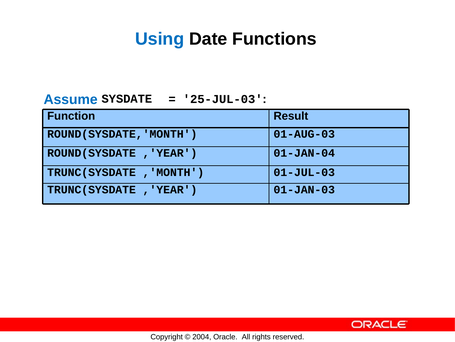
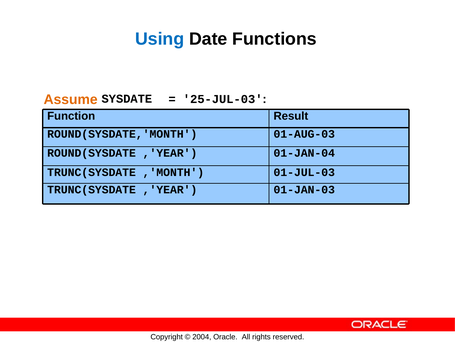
Assume colour: blue -> orange
